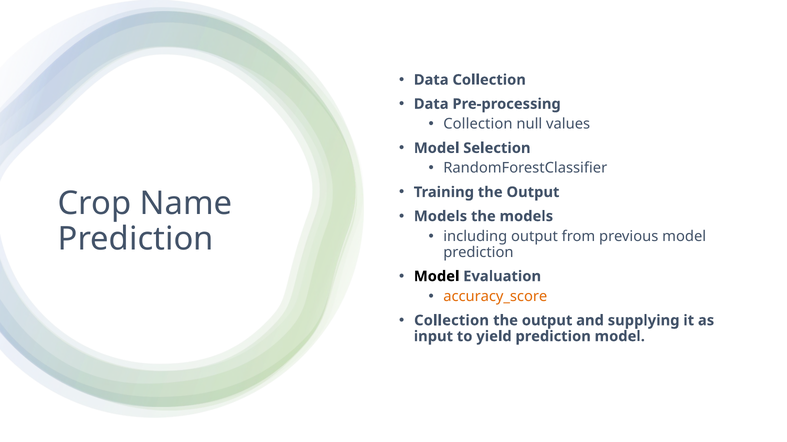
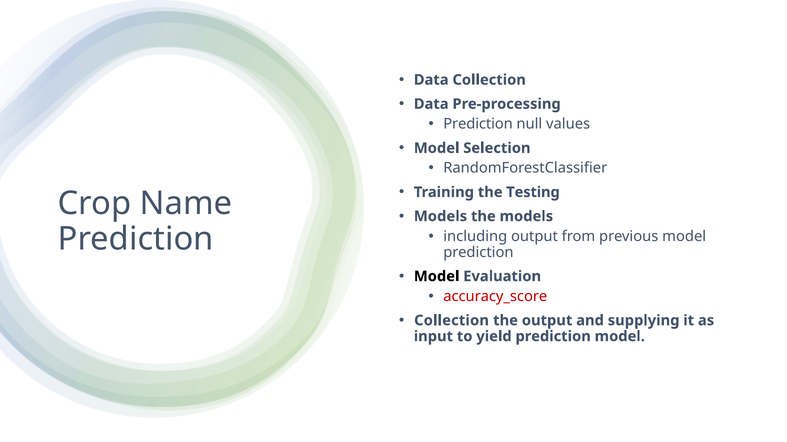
Collection at (478, 124): Collection -> Prediction
Training the Output: Output -> Testing
accuracy_score colour: orange -> red
